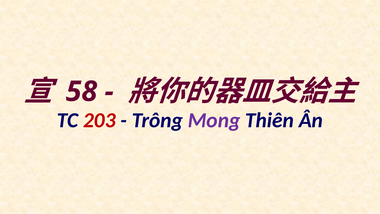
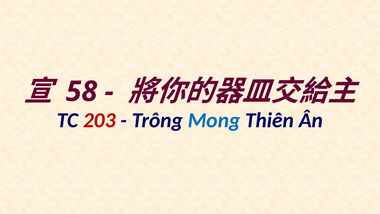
Mong colour: purple -> blue
